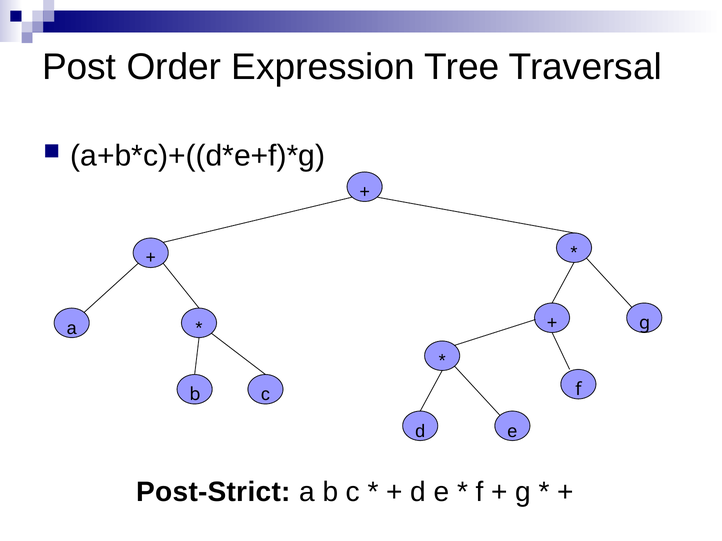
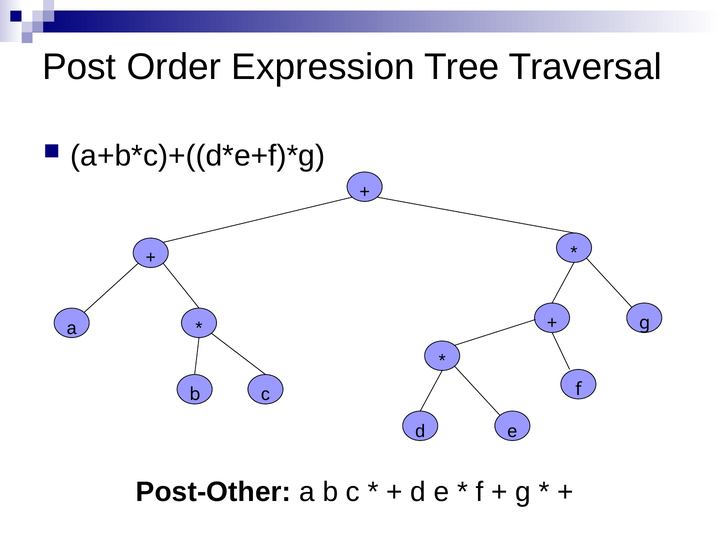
Post-Strict: Post-Strict -> Post-Other
